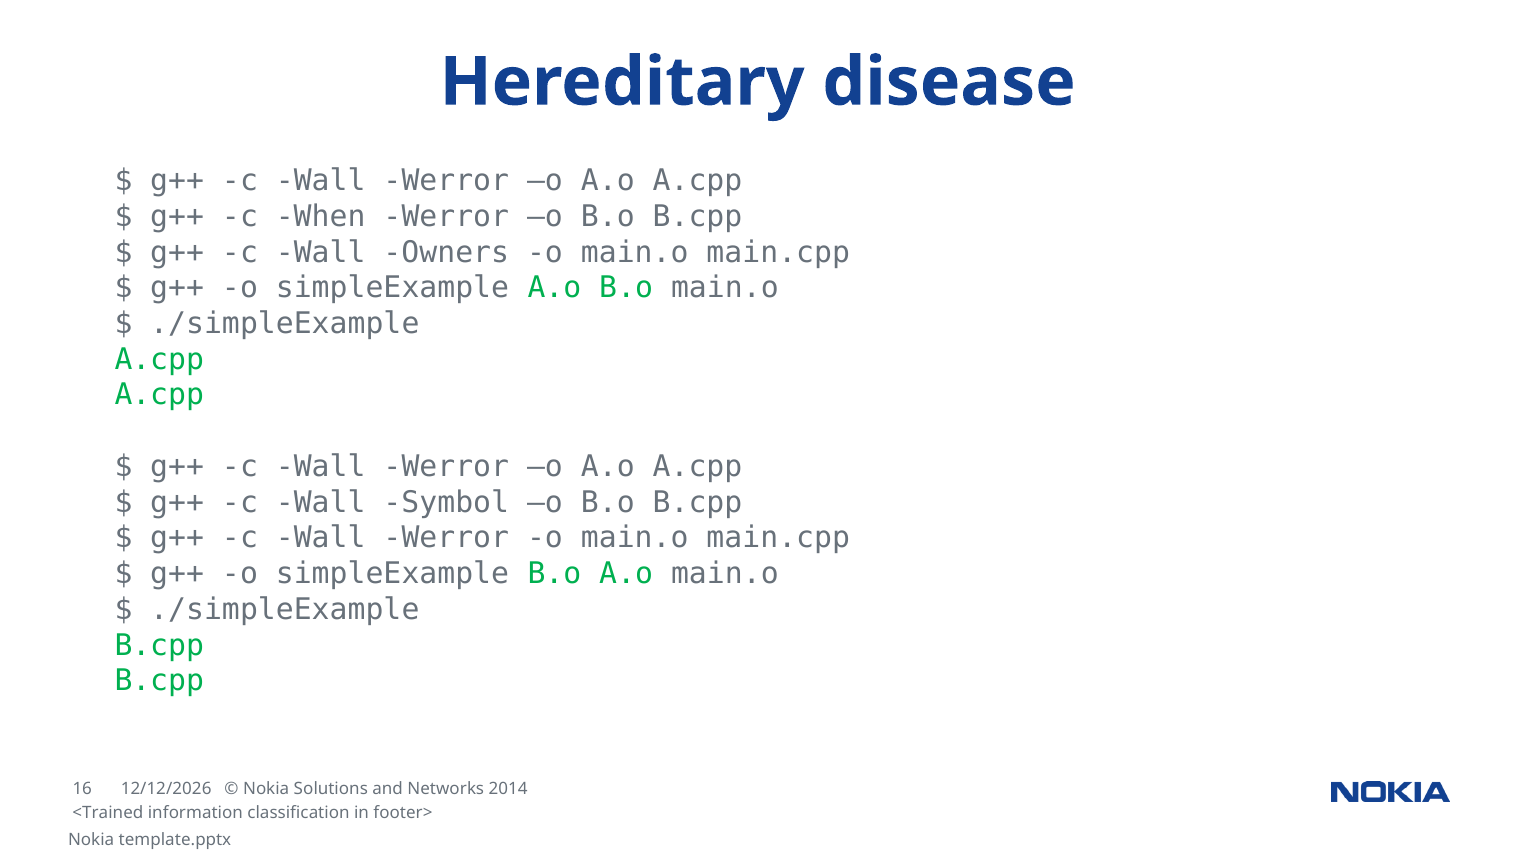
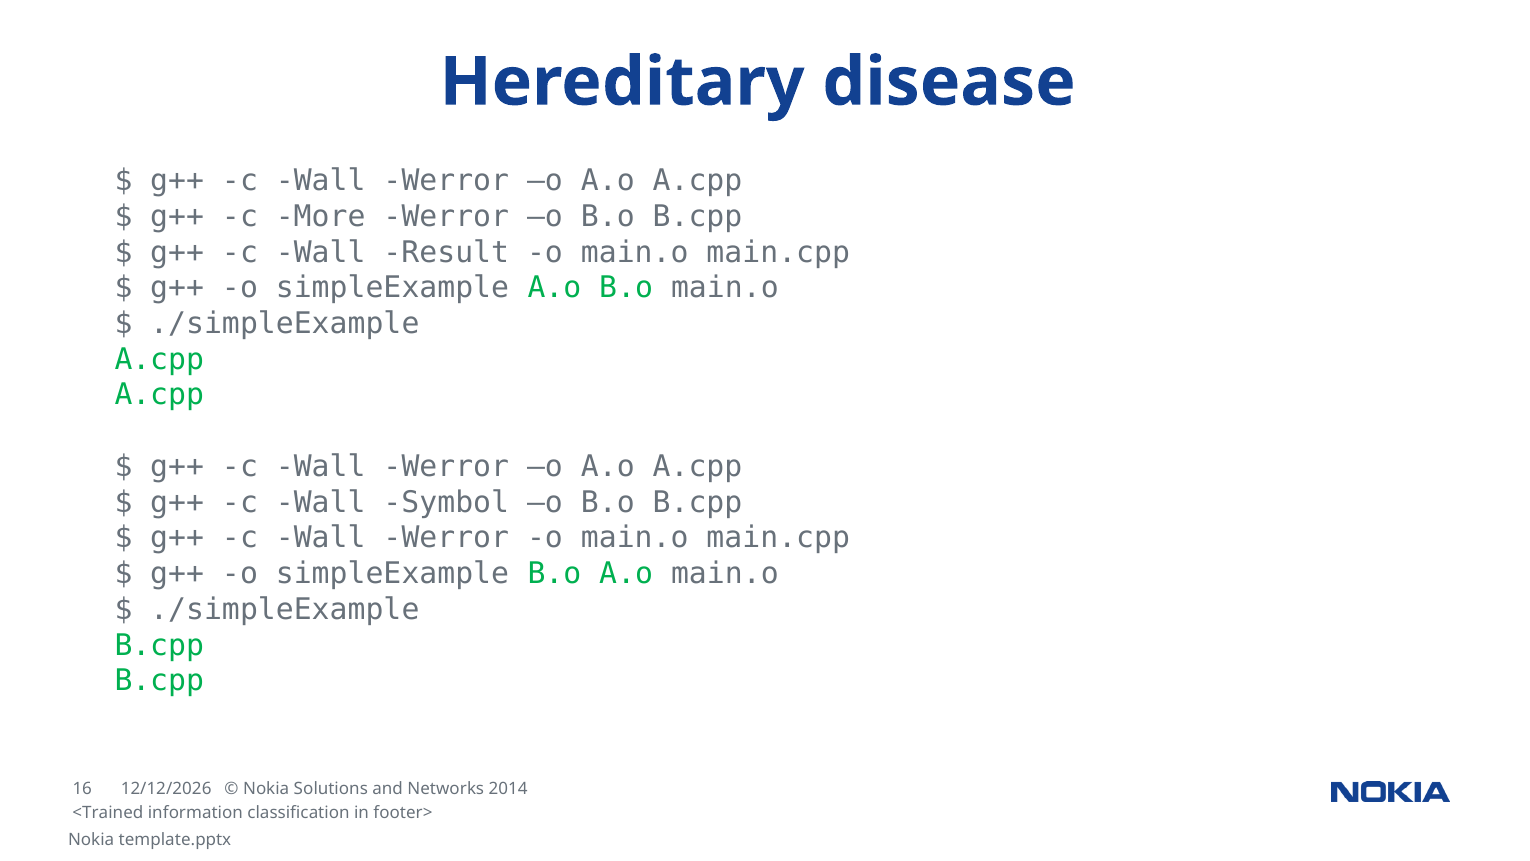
When: When -> More
Owners: Owners -> Result
